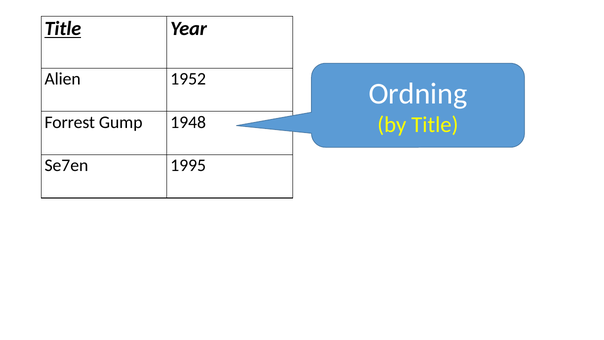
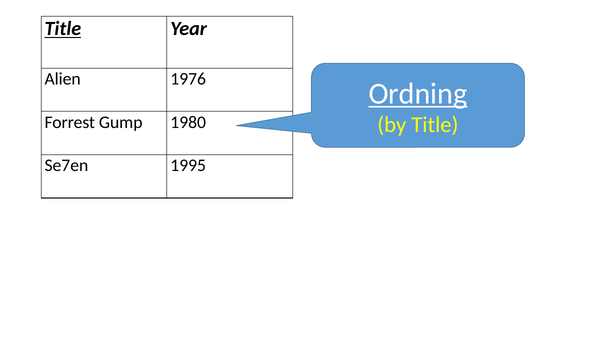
1952: 1952 -> 1976
Ordning underline: none -> present
1948: 1948 -> 1980
